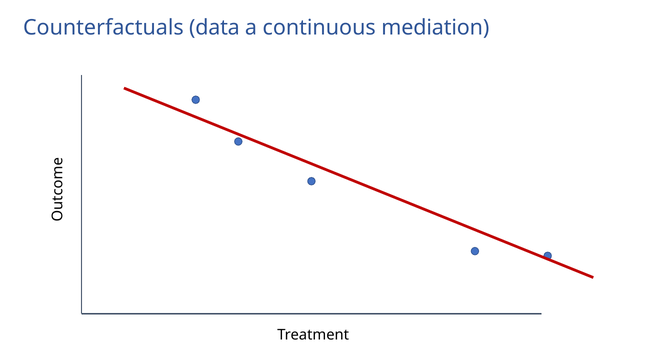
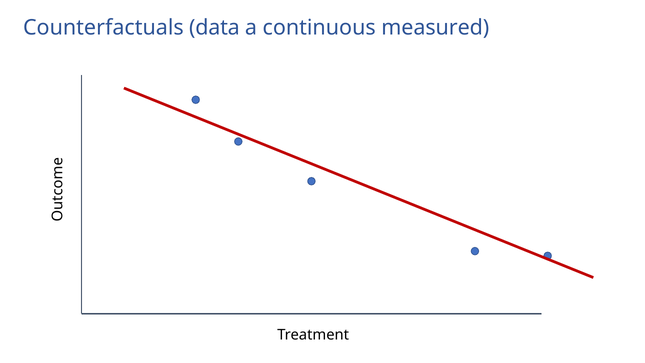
mediation: mediation -> measured
